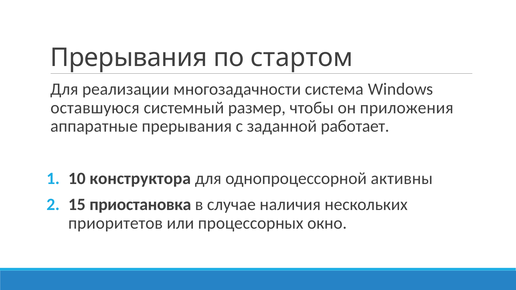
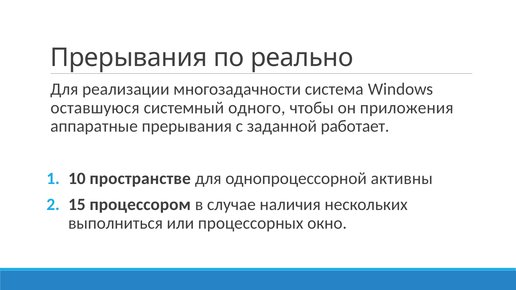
стартом: стартом -> реально
размер: размер -> одного
конструктора: конструктора -> пространстве
приостановка: приостановка -> процессором
приоритетов: приоритетов -> выполниться
